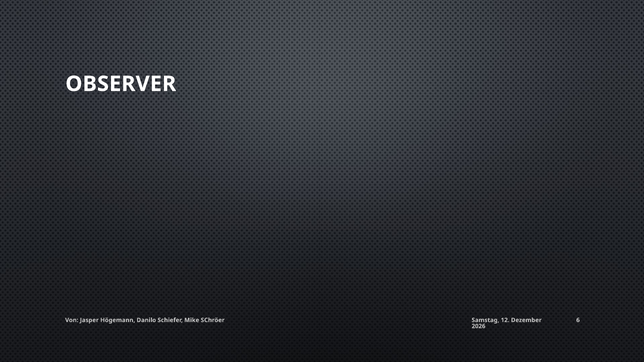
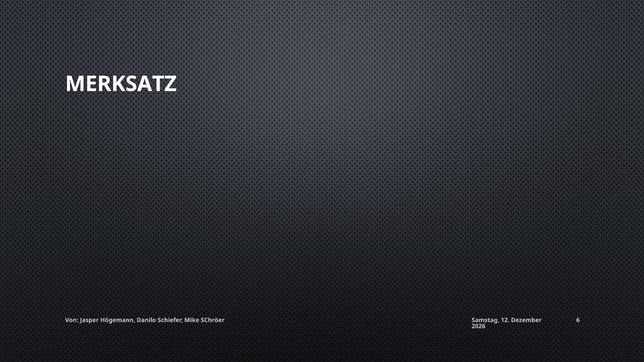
OBSERVER: OBSERVER -> MERKSATZ
